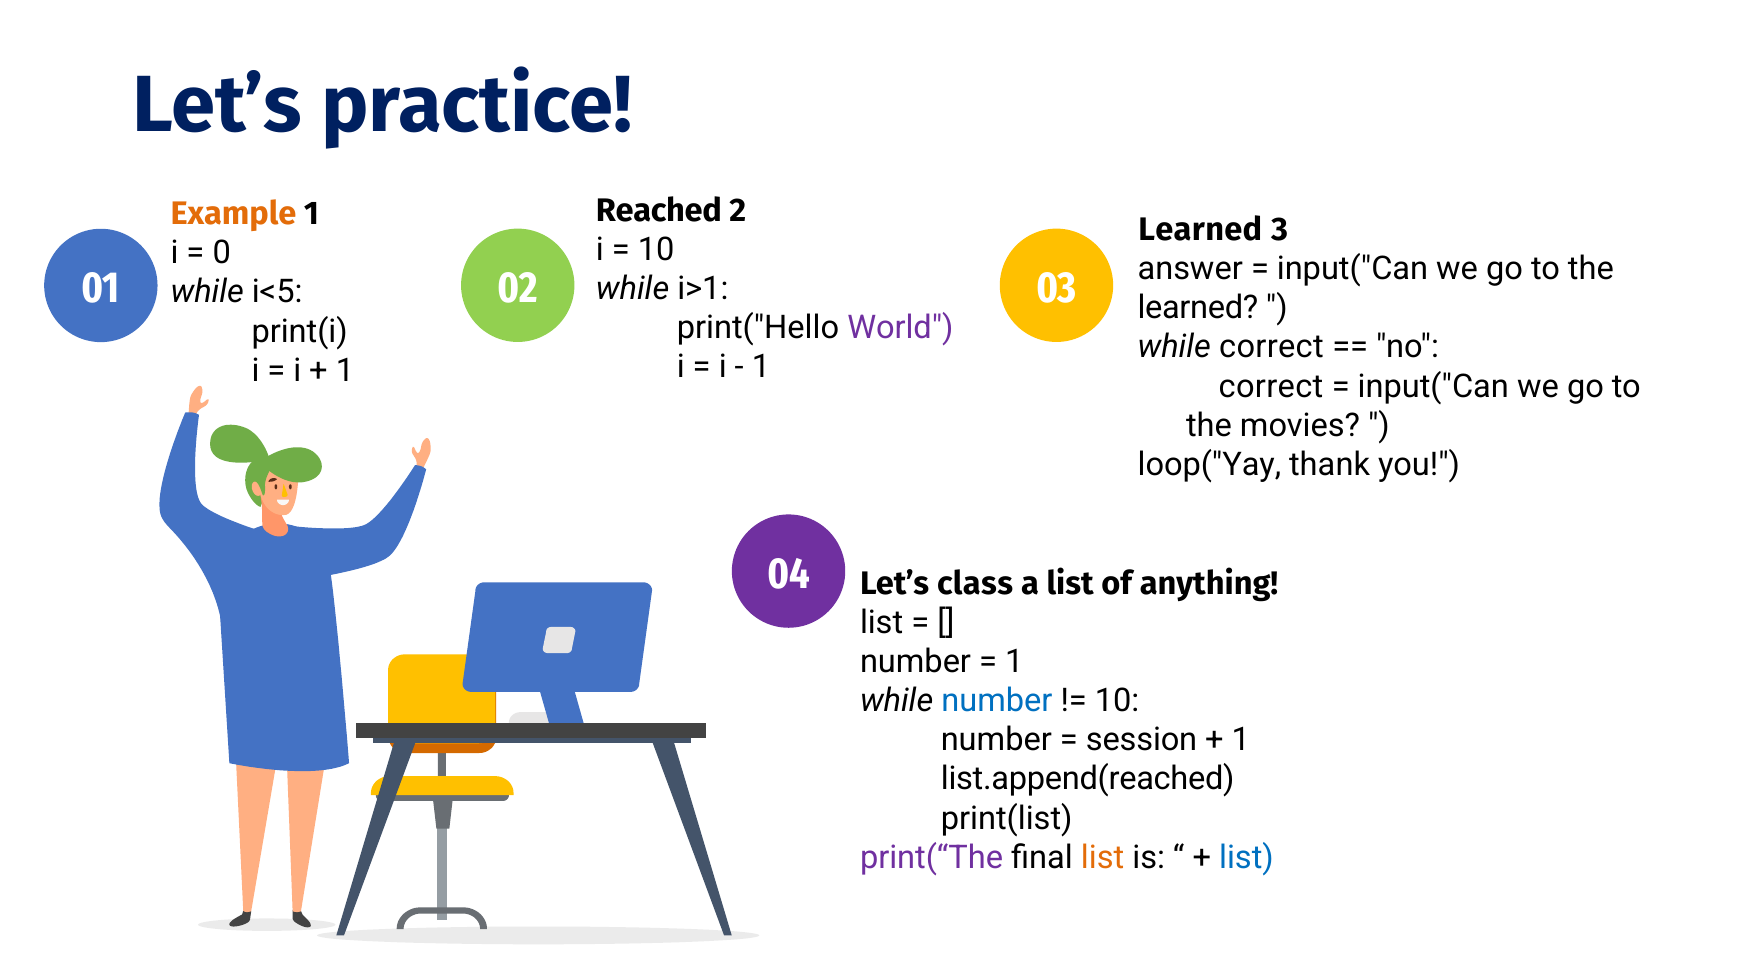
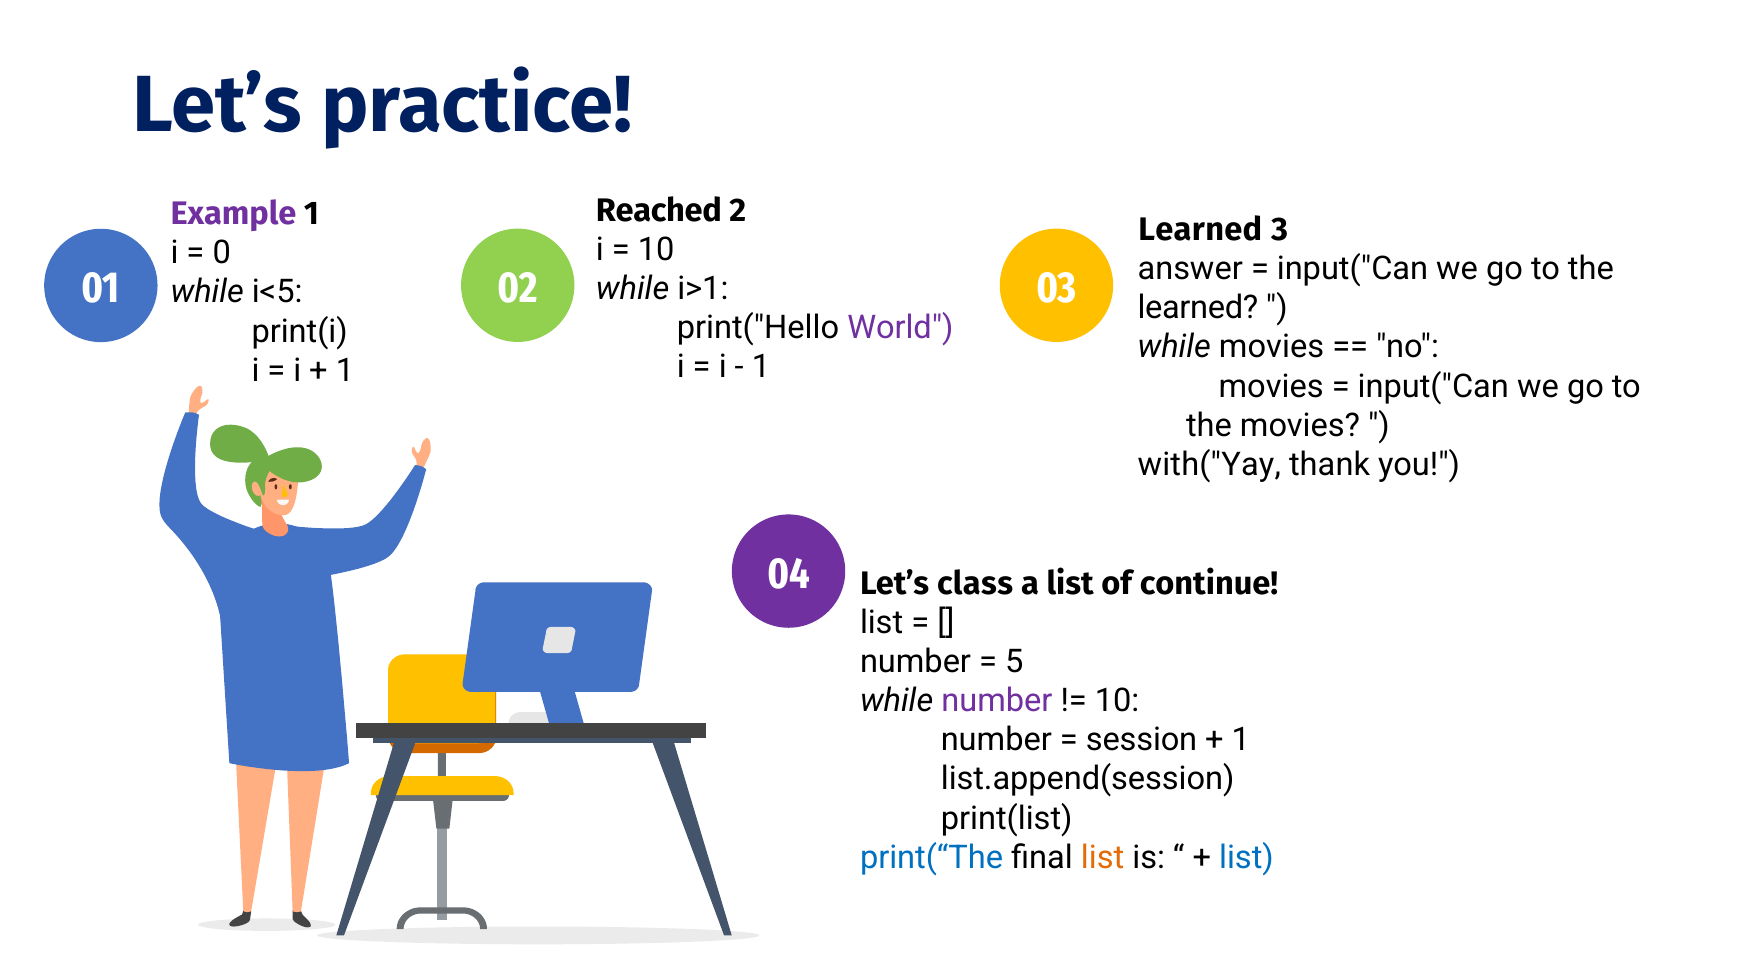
Example colour: orange -> purple
while correct: correct -> movies
correct at (1271, 386): correct -> movies
loop("Yay: loop("Yay -> with("Yay
anything: anything -> continue
1 at (1014, 662): 1 -> 5
number at (997, 701) colour: blue -> purple
list.append(reached: list.append(reached -> list.append(session
print(“The colour: purple -> blue
